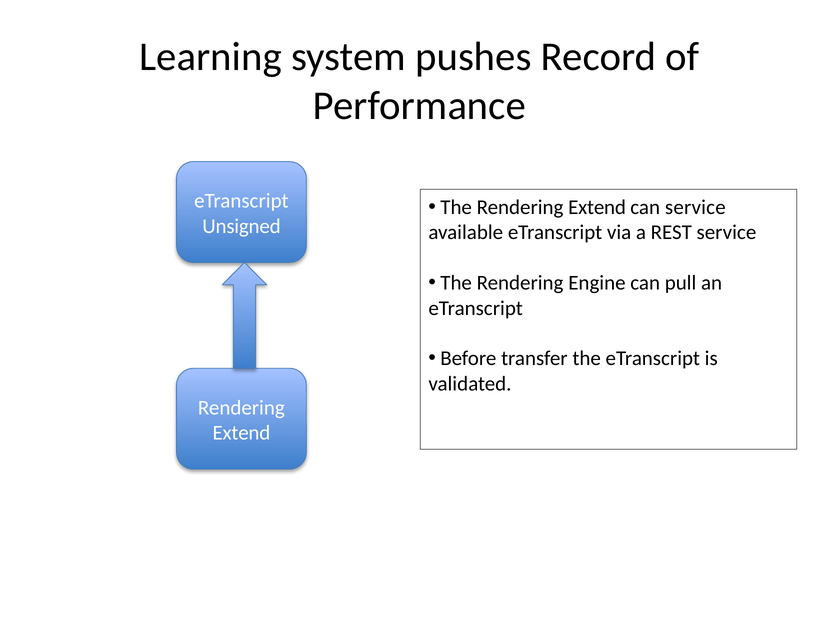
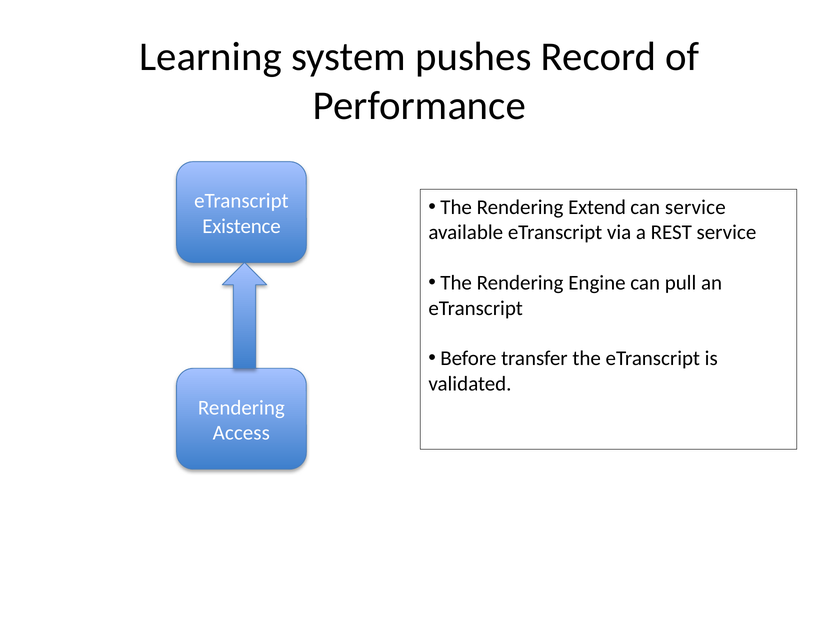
Unsigned: Unsigned -> Existence
Extend at (241, 432): Extend -> Access
